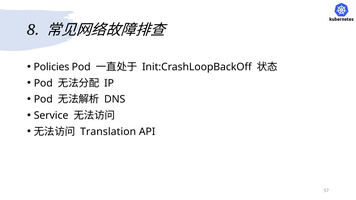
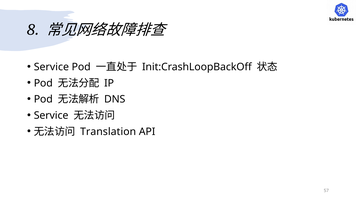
Policies at (51, 67): Policies -> Service
